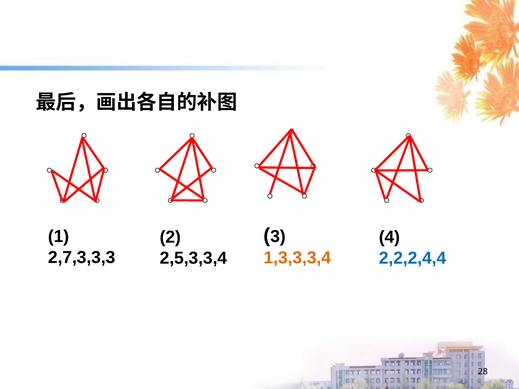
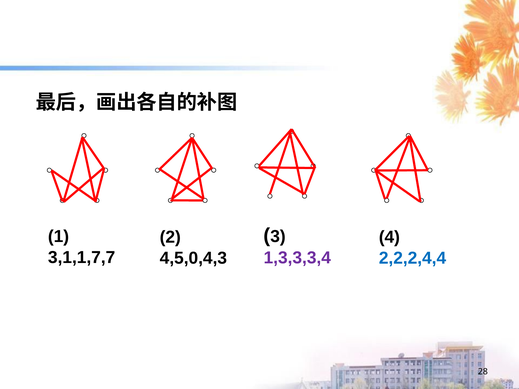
2,7,3,3,3: 2,7,3,3,3 -> 3,1,1,7,7
1,3,3,3,4 colour: orange -> purple
2,5,3,3,4: 2,5,3,3,4 -> 4,5,0,4,3
